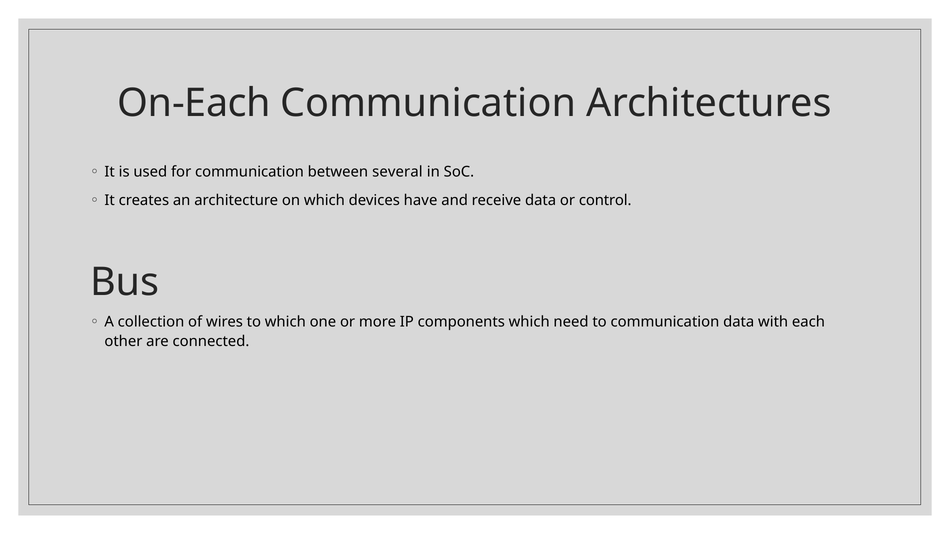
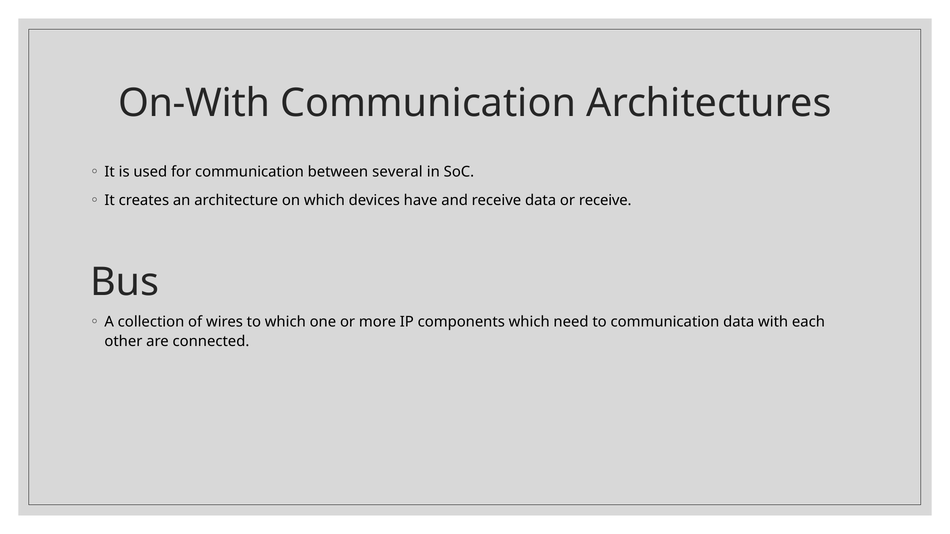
On-Each: On-Each -> On-With
or control: control -> receive
